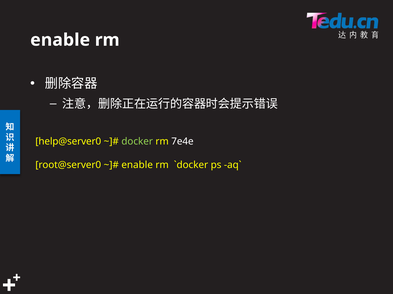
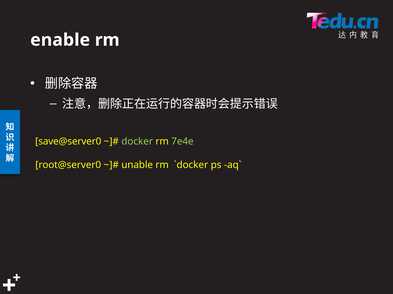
help@server0: help@server0 -> save@server0
7e4e colour: white -> light green
enable at (137, 165): enable -> unable
